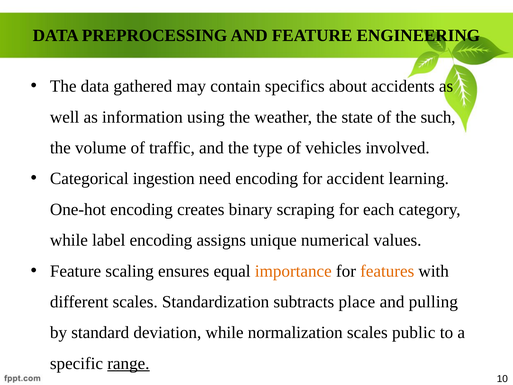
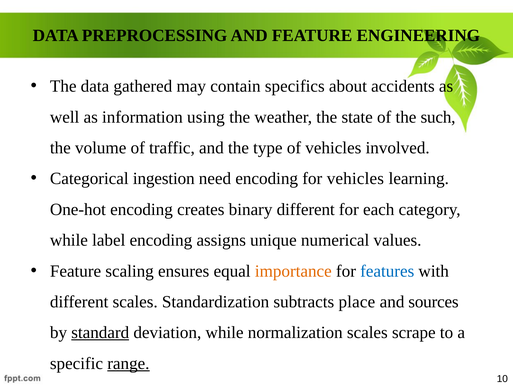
for accident: accident -> vehicles
binary scraping: scraping -> different
features colour: orange -> blue
pulling: pulling -> sources
standard underline: none -> present
public: public -> scrape
